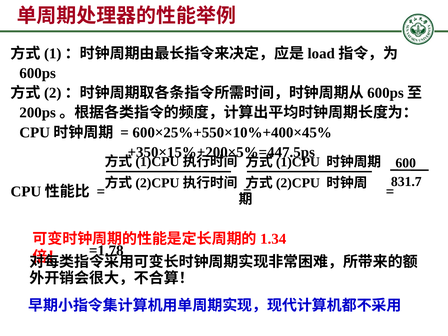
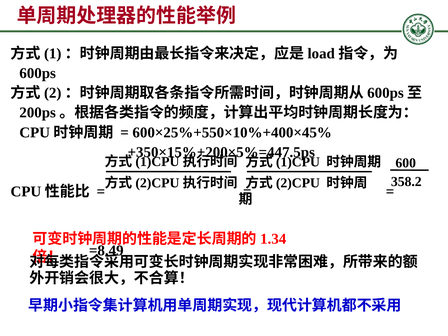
831.7: 831.7 -> 358.2
=1.78: =1.78 -> =8.49
